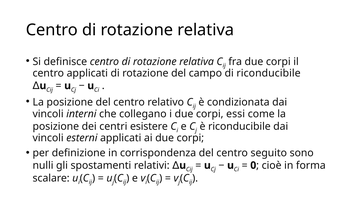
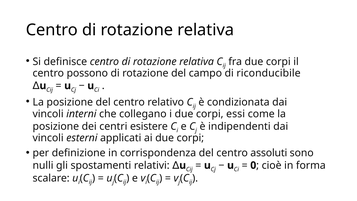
centro applicati: applicati -> possono
è riconducibile: riconducibile -> indipendenti
seguito: seguito -> assoluti
